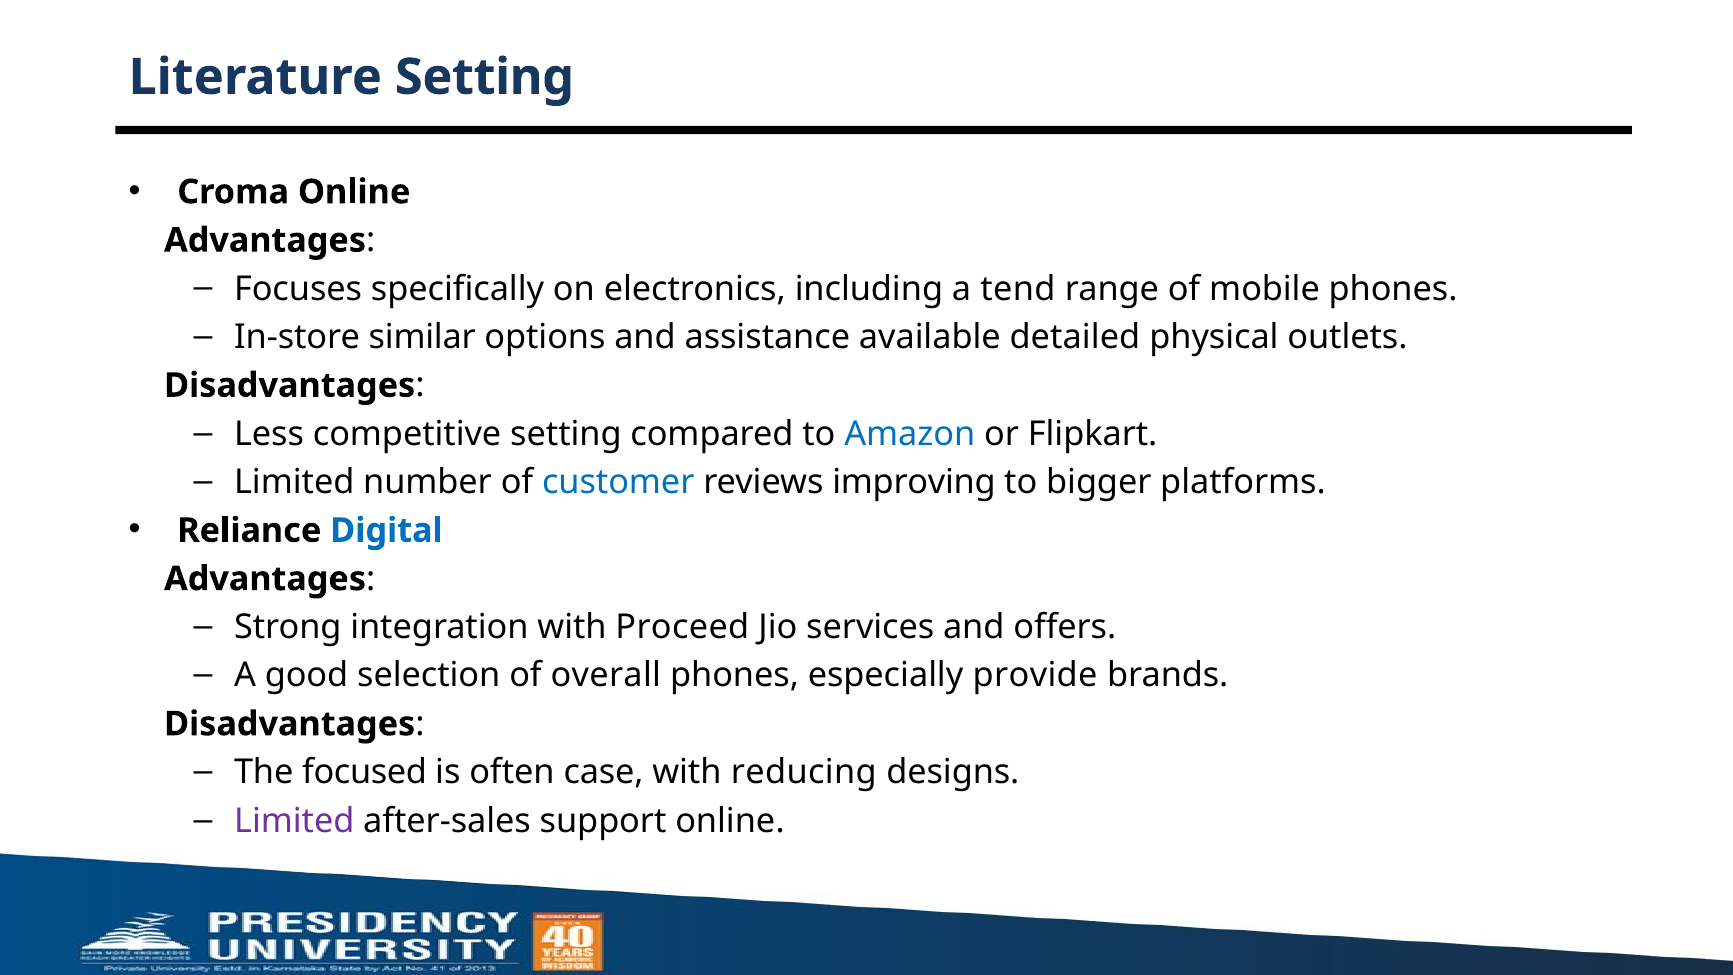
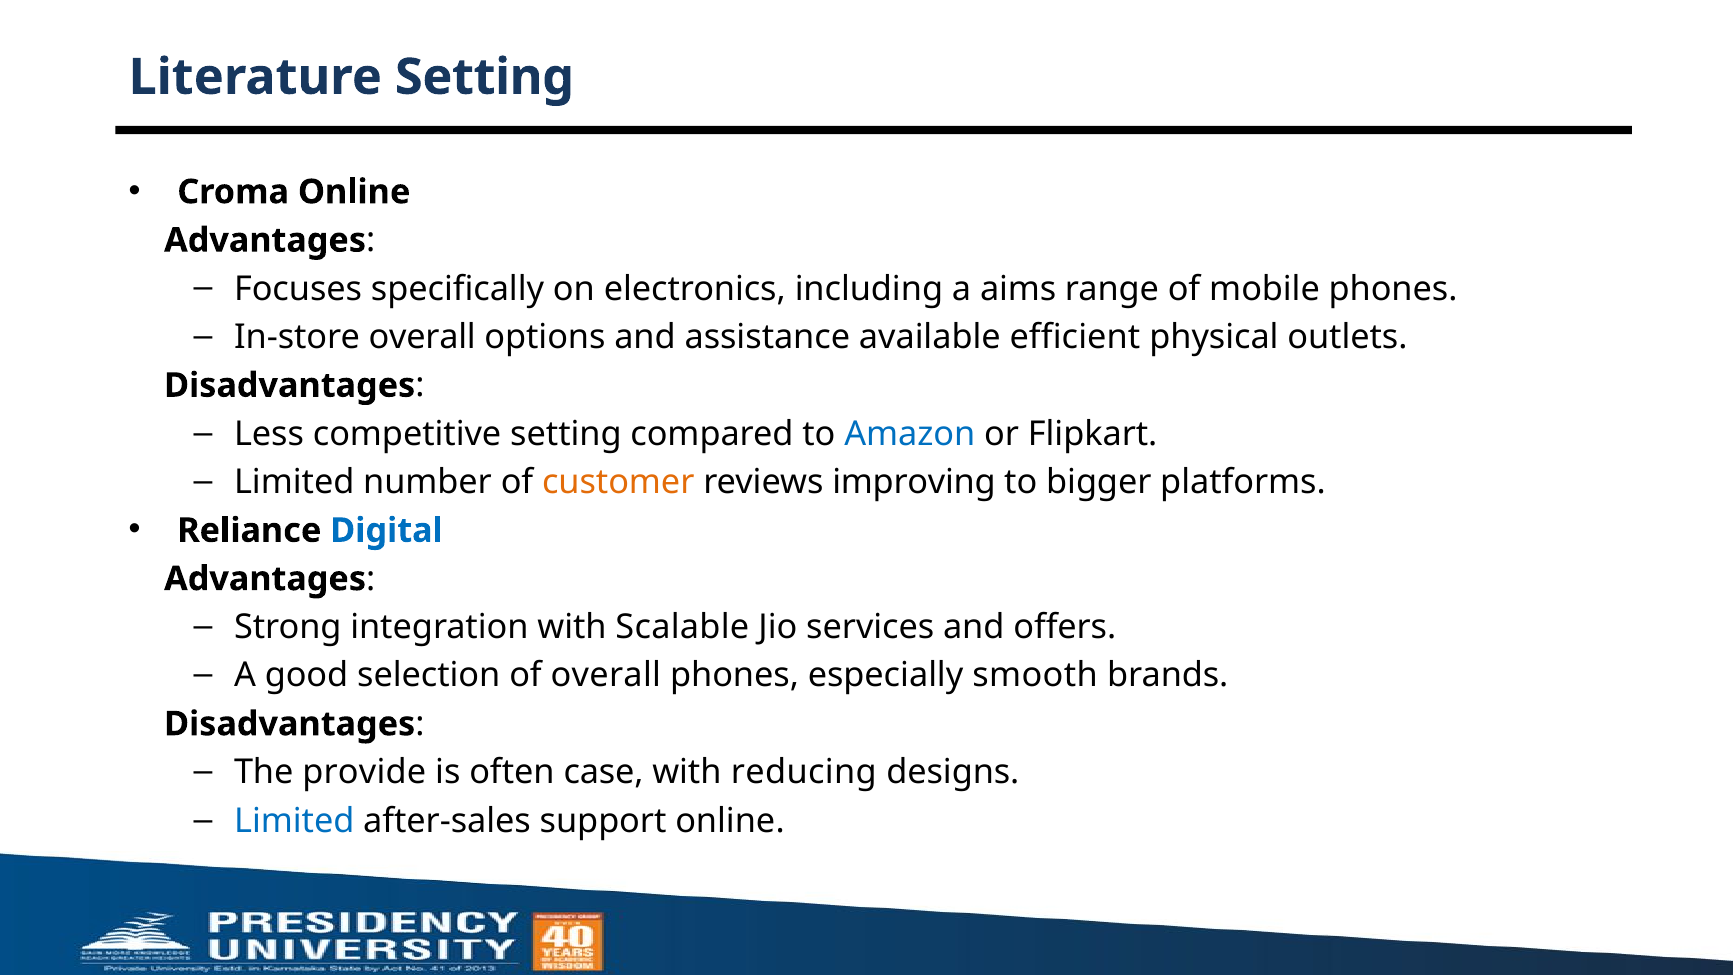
tend: tend -> aims
In-store similar: similar -> overall
detailed: detailed -> efficient
customer colour: blue -> orange
Proceed: Proceed -> Scalable
provide: provide -> smooth
focused: focused -> provide
Limited at (294, 821) colour: purple -> blue
